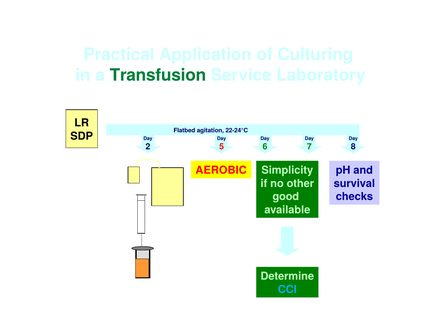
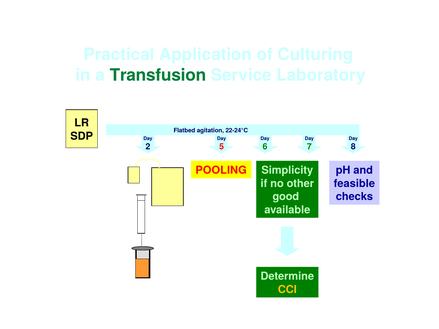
AEROBIC: AEROBIC -> POOLING
survival: survival -> feasible
CCI colour: light blue -> yellow
